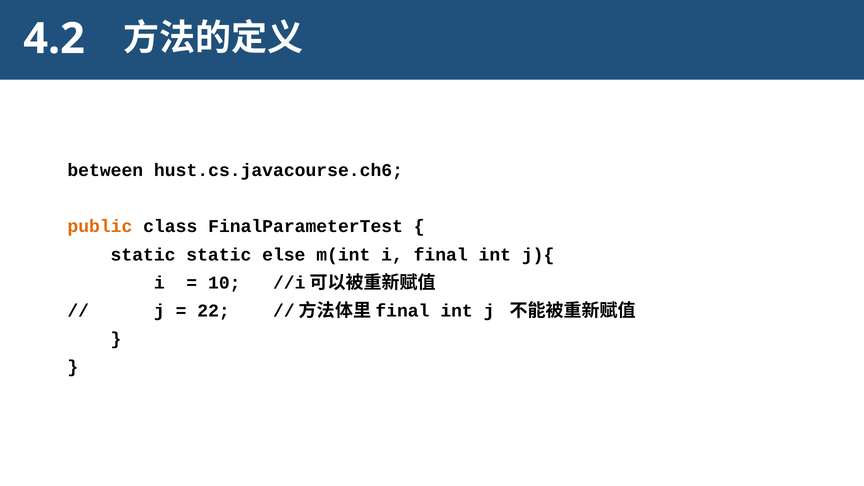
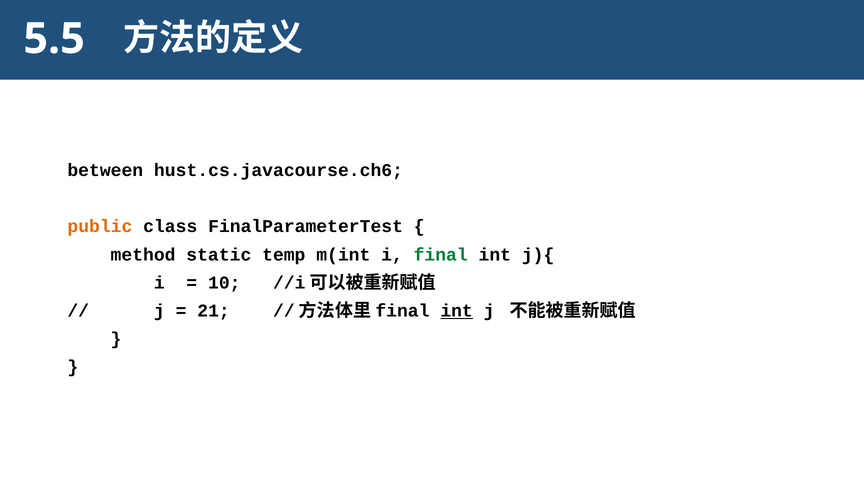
4.2: 4.2 -> 5.5
static at (143, 255): static -> method
else: else -> temp
final colour: black -> green
22: 22 -> 21
int at (457, 311) underline: none -> present
